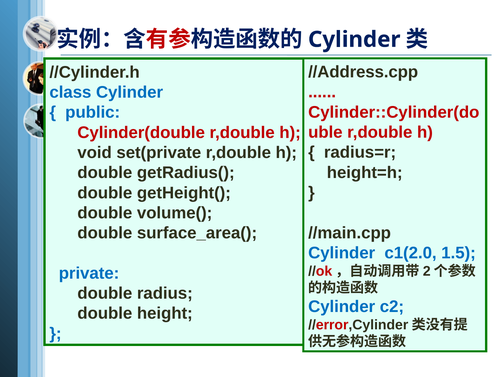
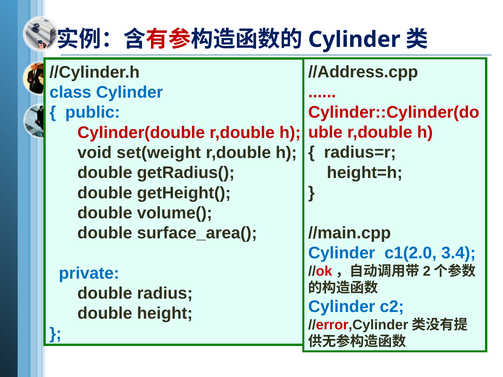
set(private: set(private -> set(weight
1.5: 1.5 -> 3.4
